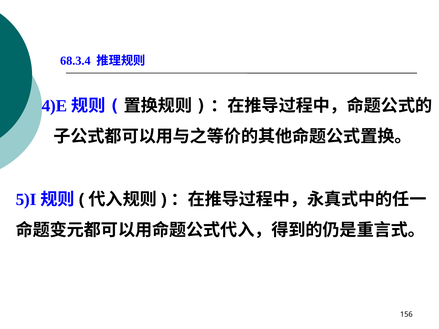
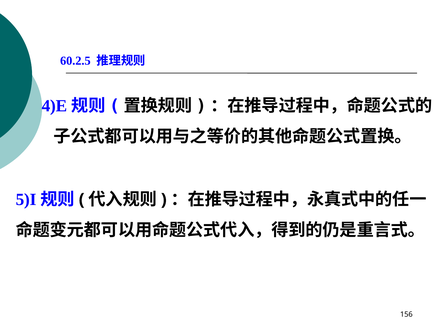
68.3.4: 68.3.4 -> 60.2.5
